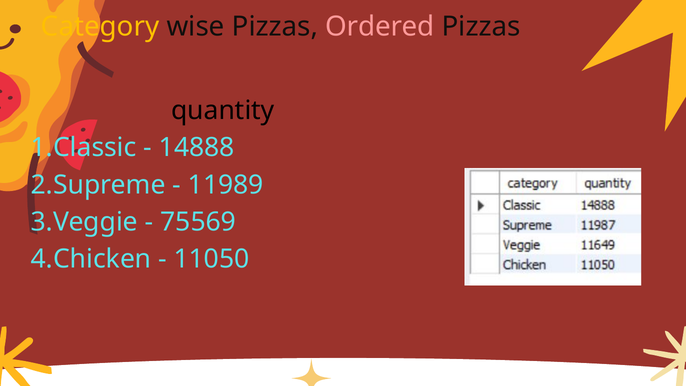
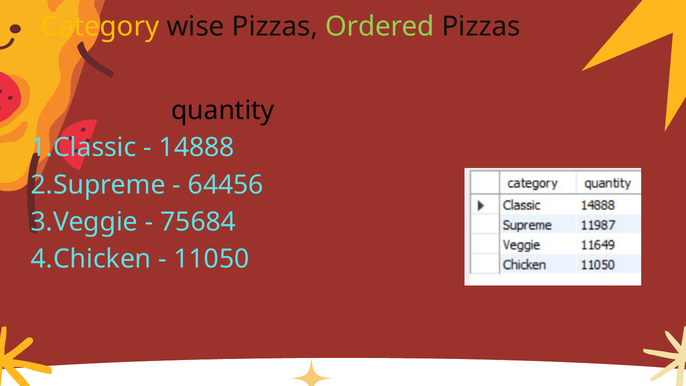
Ordered colour: pink -> light green
11989: 11989 -> 64456
75569: 75569 -> 75684
